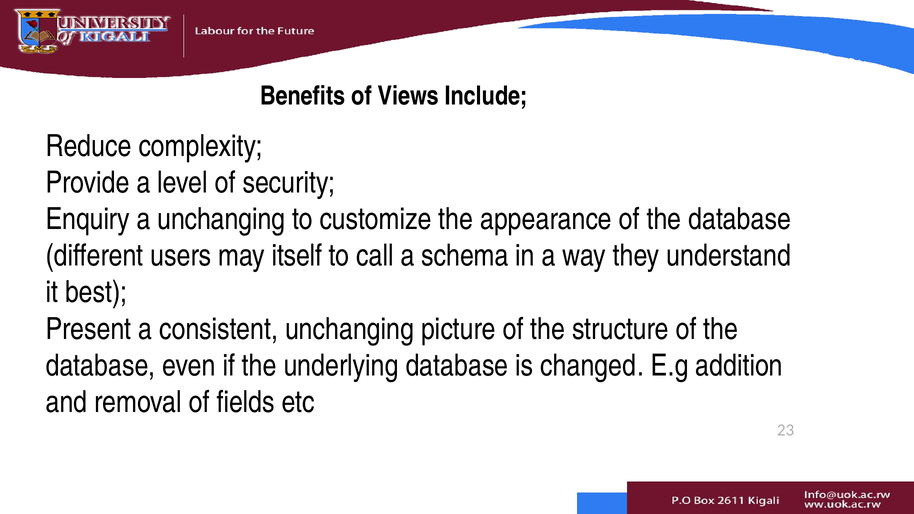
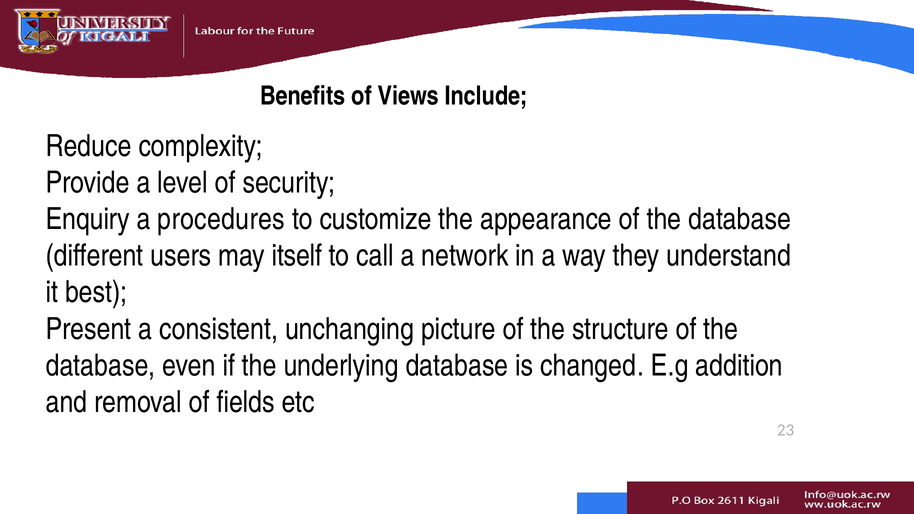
a unchanging: unchanging -> procedures
schema: schema -> network
